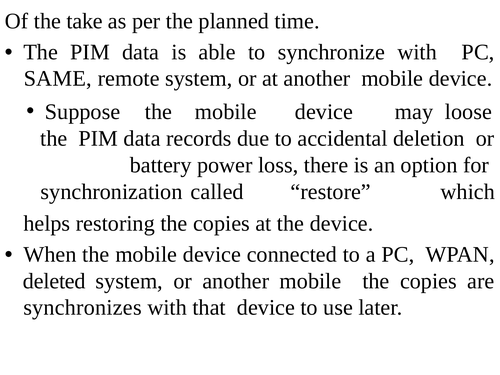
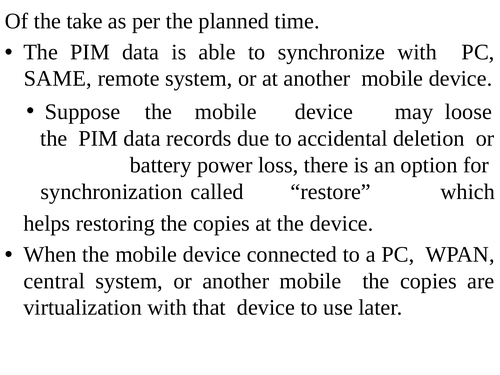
deleted: deleted -> central
synchronizes: synchronizes -> virtualization
